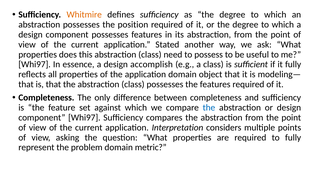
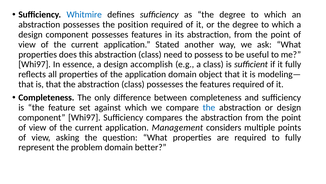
Whitmire colour: orange -> blue
Interpretation: Interpretation -> Management
metric: metric -> better
